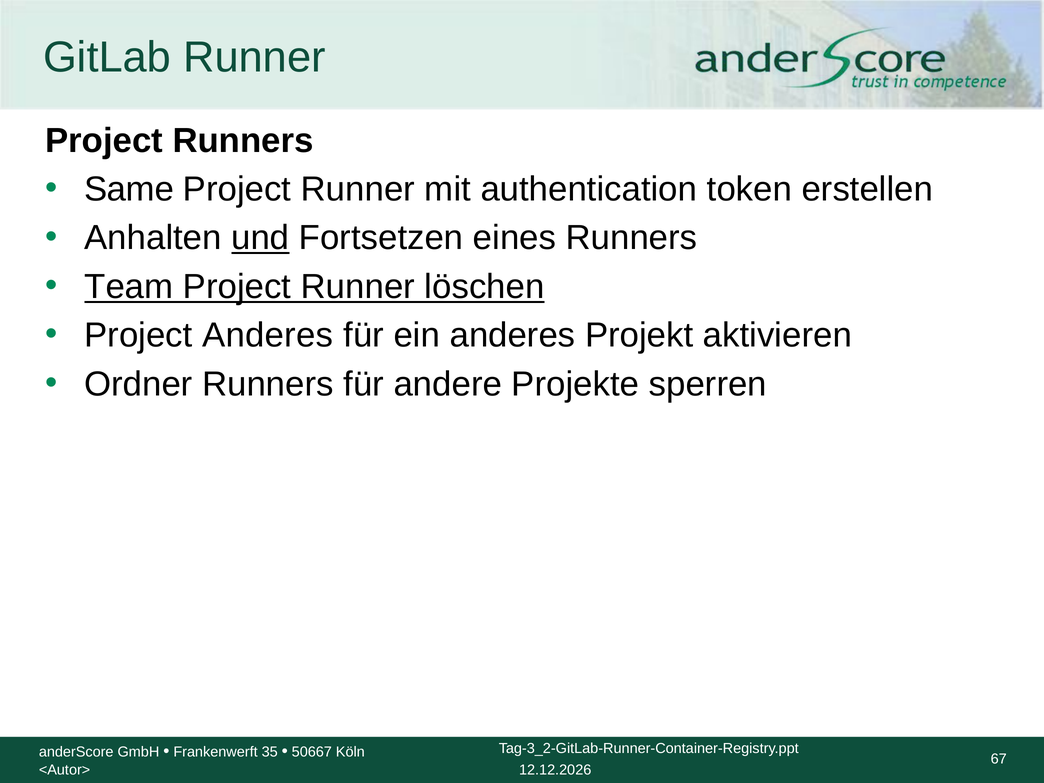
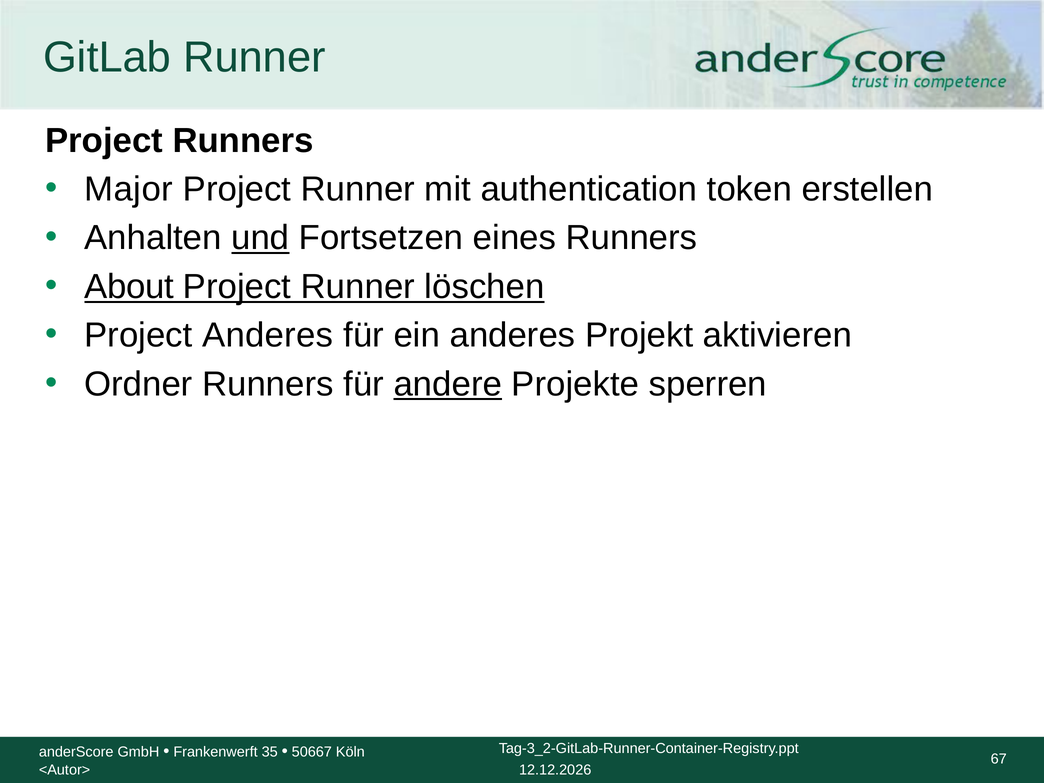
Same: Same -> Major
Team: Team -> About
andere underline: none -> present
